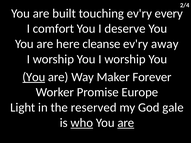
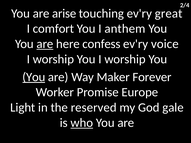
built: built -> arise
every: every -> great
deserve: deserve -> anthem
are at (45, 44) underline: none -> present
cleanse: cleanse -> confess
away: away -> voice
are at (126, 123) underline: present -> none
